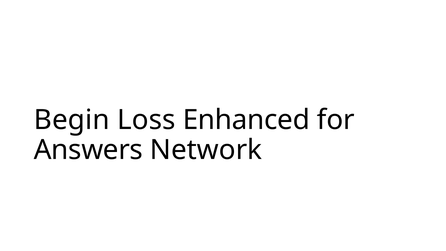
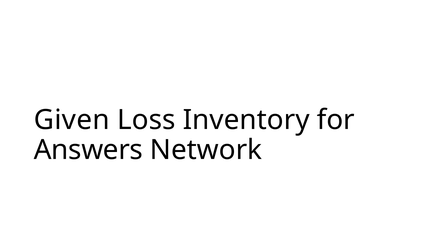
Begin: Begin -> Given
Enhanced: Enhanced -> Inventory
